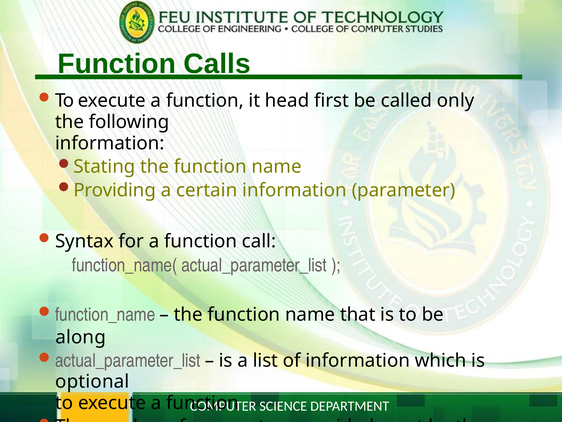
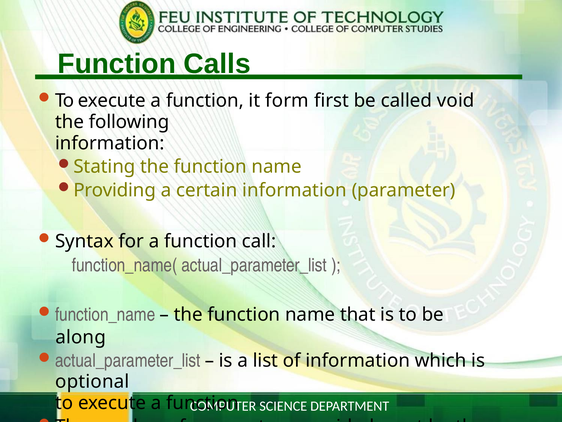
head: head -> form
only: only -> void
